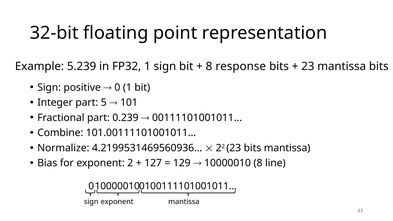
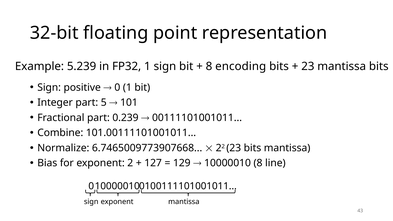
response: response -> encoding
4.2199531469560936: 4.2199531469560936 -> 6.7465009773907668
